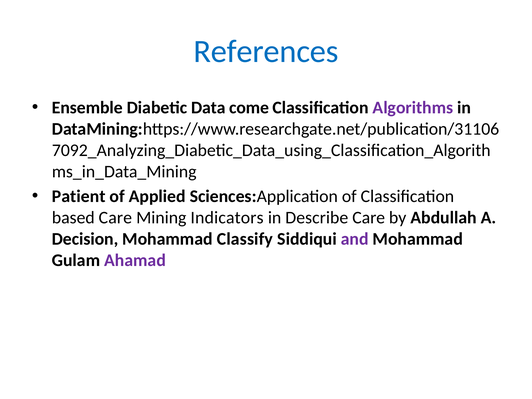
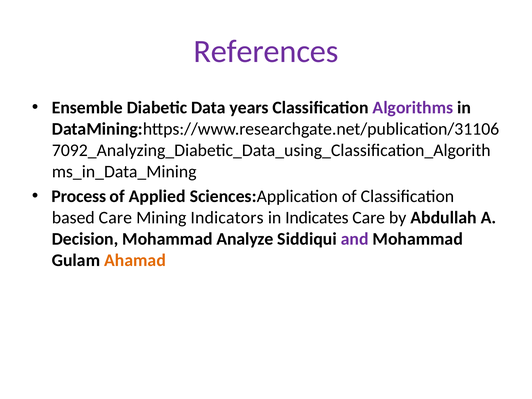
References colour: blue -> purple
come: come -> years
Patient: Patient -> Process
Describe: Describe -> Indicates
Classify: Classify -> Analyze
Ahamad colour: purple -> orange
